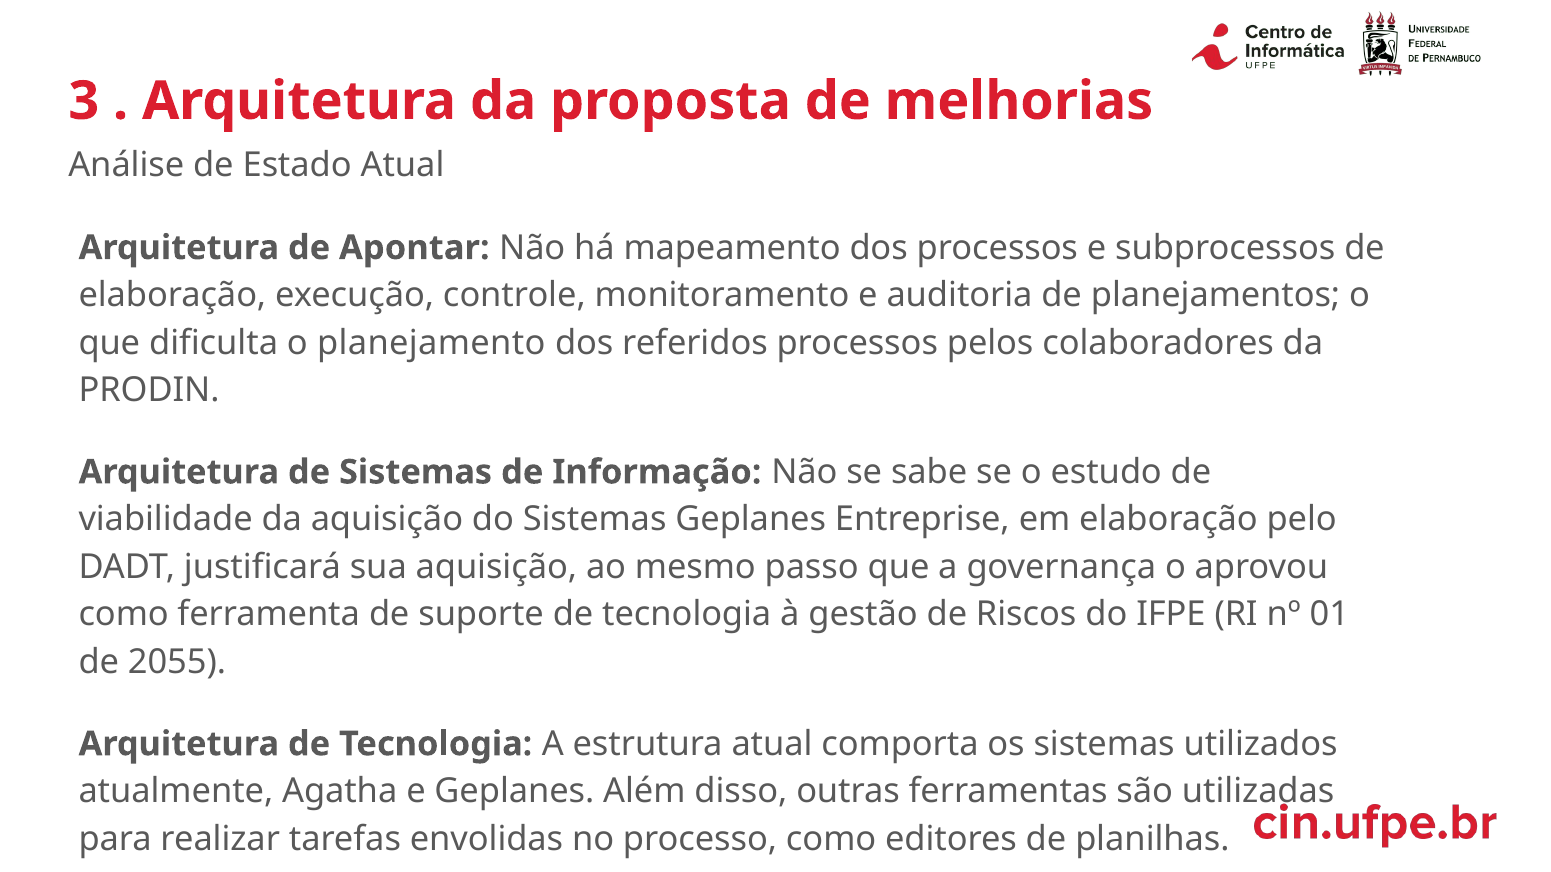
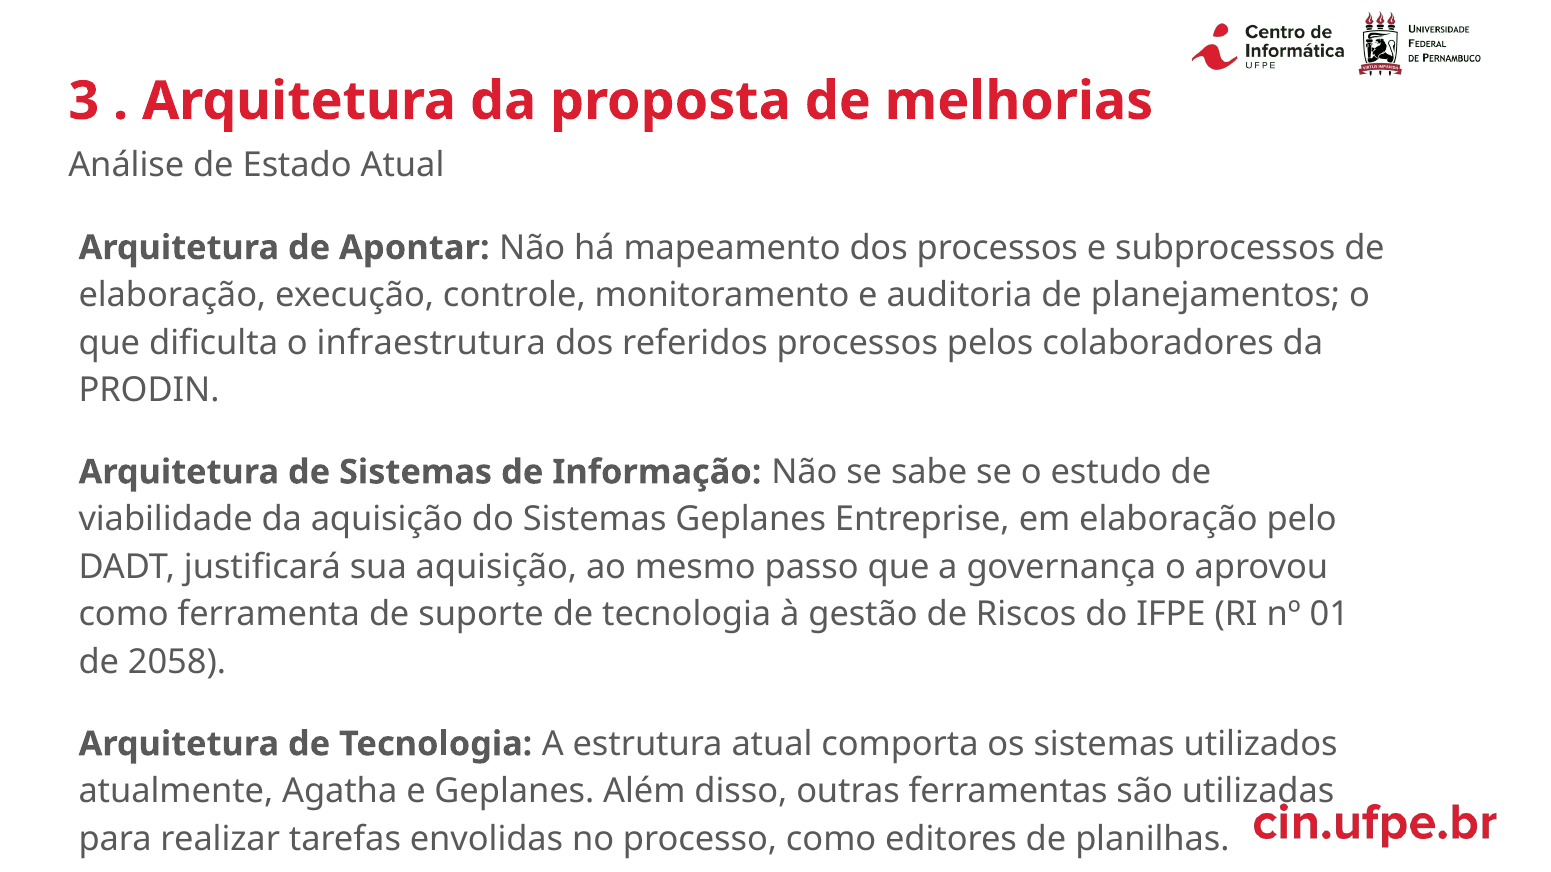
planejamento: planejamento -> infraestrutura
2055: 2055 -> 2058
